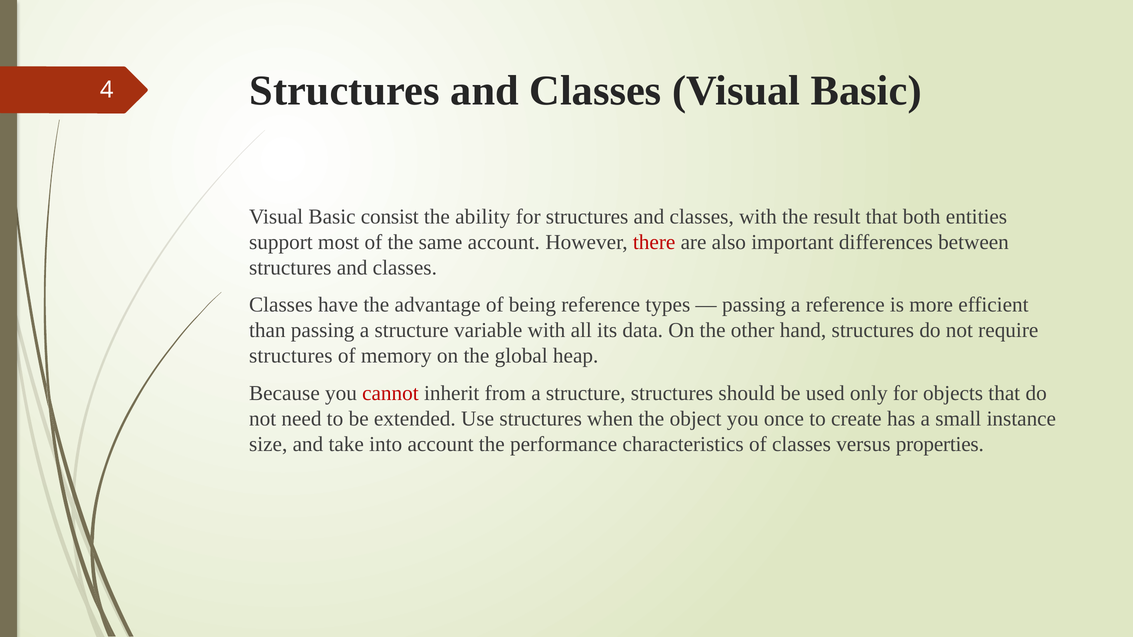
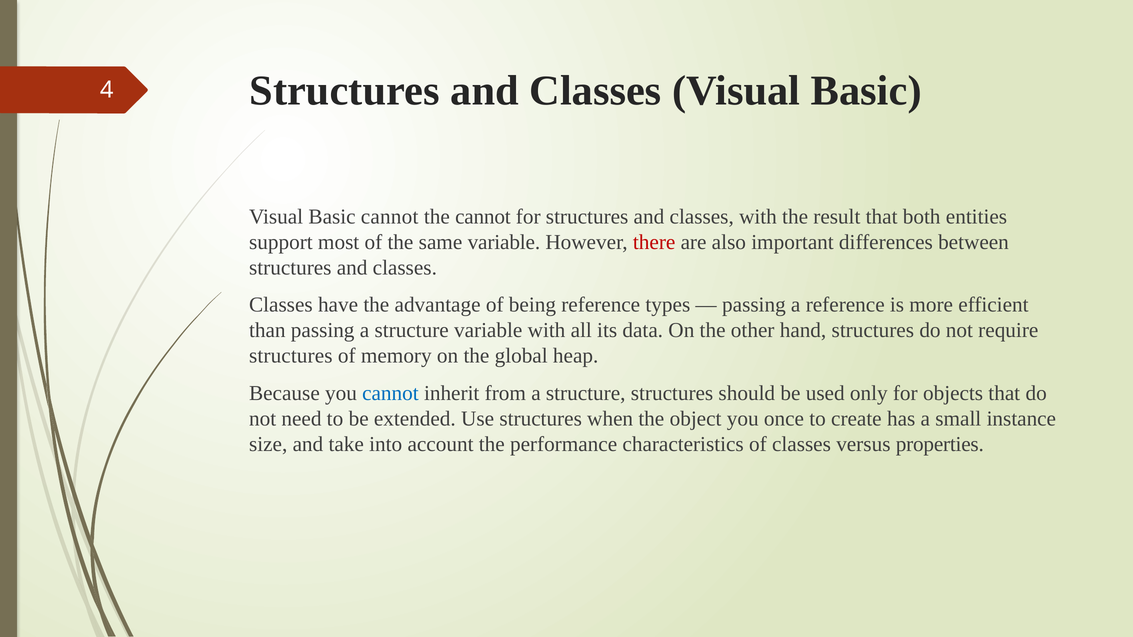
Basic consist: consist -> cannot
the ability: ability -> cannot
same account: account -> variable
cannot at (390, 393) colour: red -> blue
